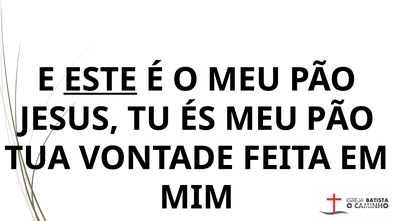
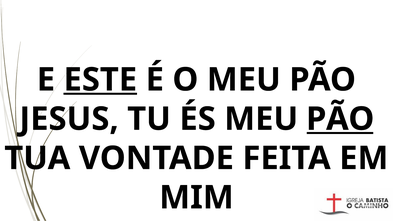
PÃO at (340, 119) underline: none -> present
